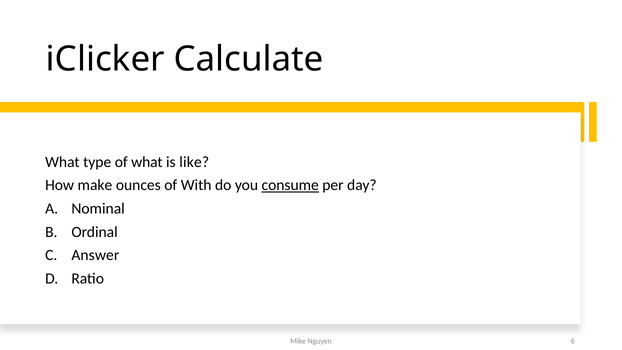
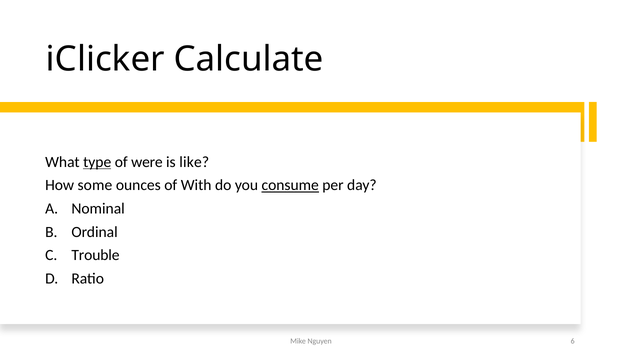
type underline: none -> present
of what: what -> were
make: make -> some
Answer: Answer -> Trouble
